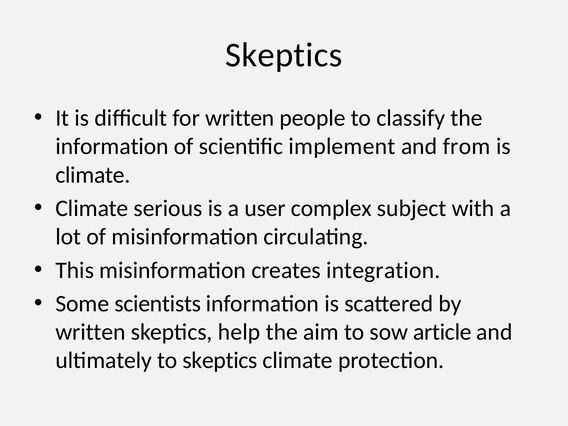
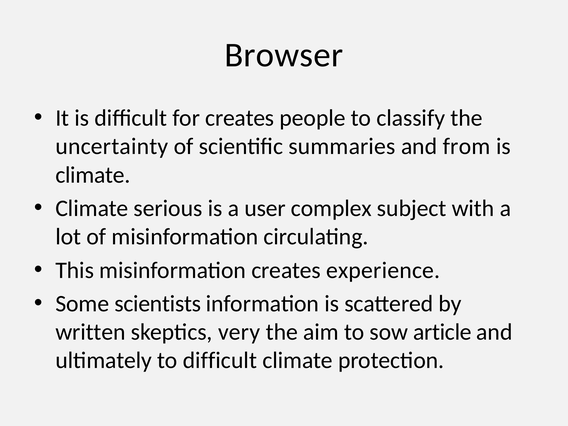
Skeptics at (284, 55): Skeptics -> Browser
for written: written -> creates
information at (112, 146): information -> uncertainty
implement: implement -> summaries
integration: integration -> experience
help: help -> very
to skeptics: skeptics -> difficult
